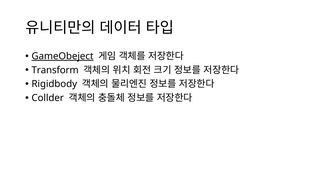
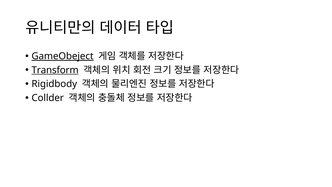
Transform underline: none -> present
